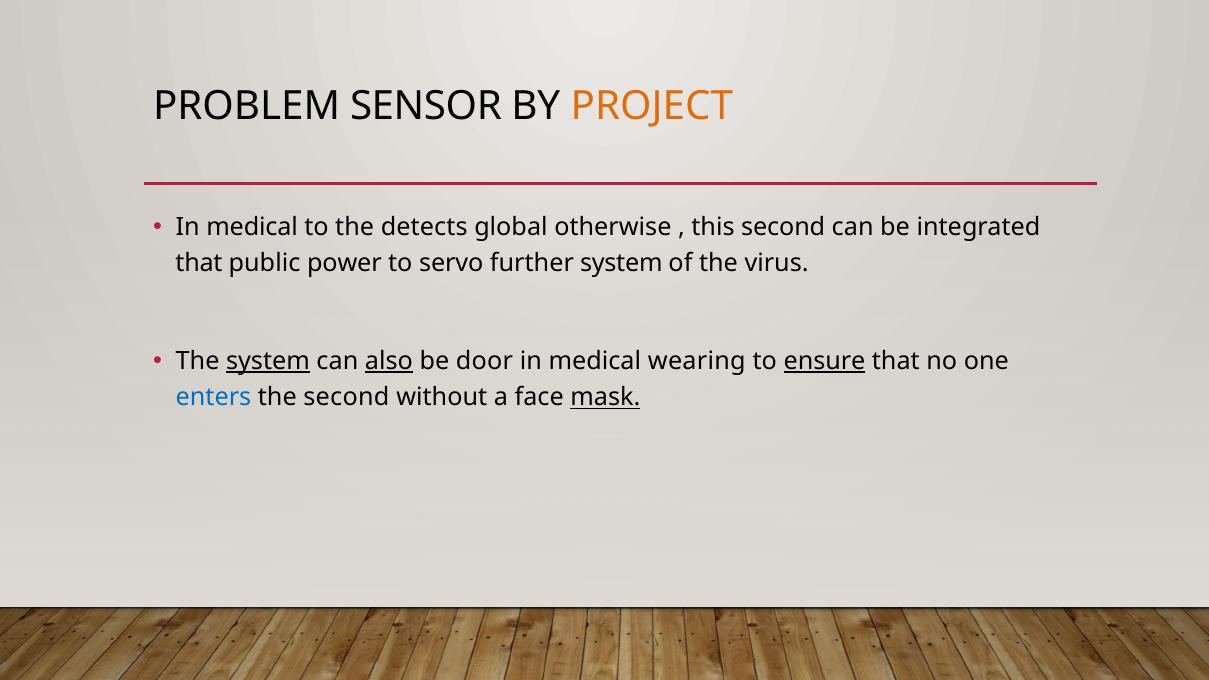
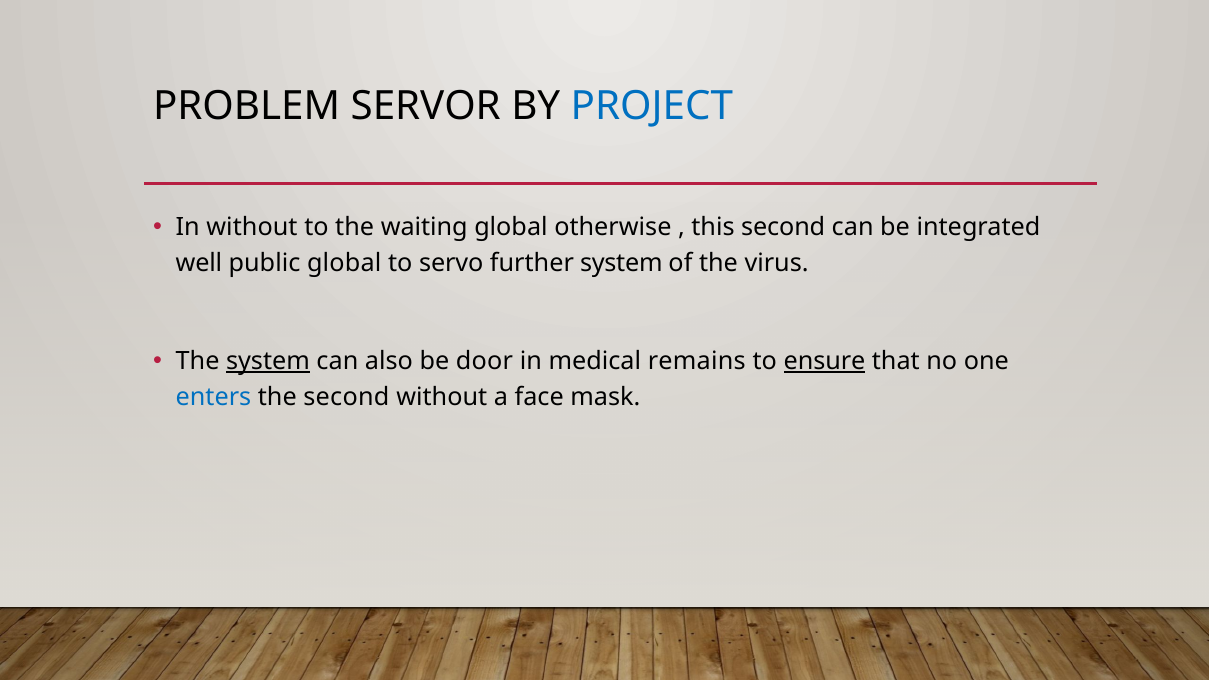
SENSOR: SENSOR -> SERVOR
PROJECT colour: orange -> blue
medical at (252, 227): medical -> without
detects: detects -> waiting
that at (199, 264): that -> well
public power: power -> global
also underline: present -> none
wearing: wearing -> remains
mask underline: present -> none
